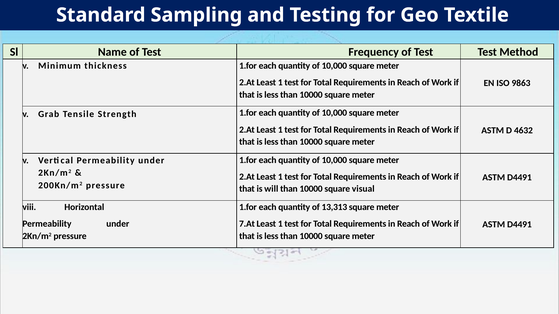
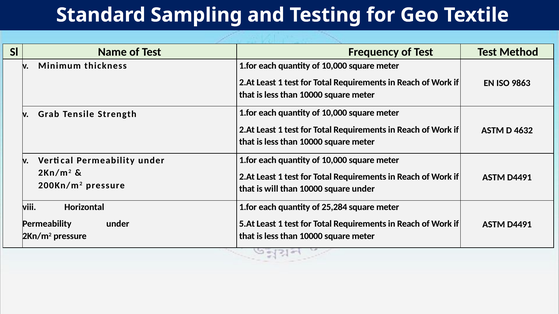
square visual: visual -> under
13,313: 13,313 -> 25,284
7.At: 7.At -> 5.At
